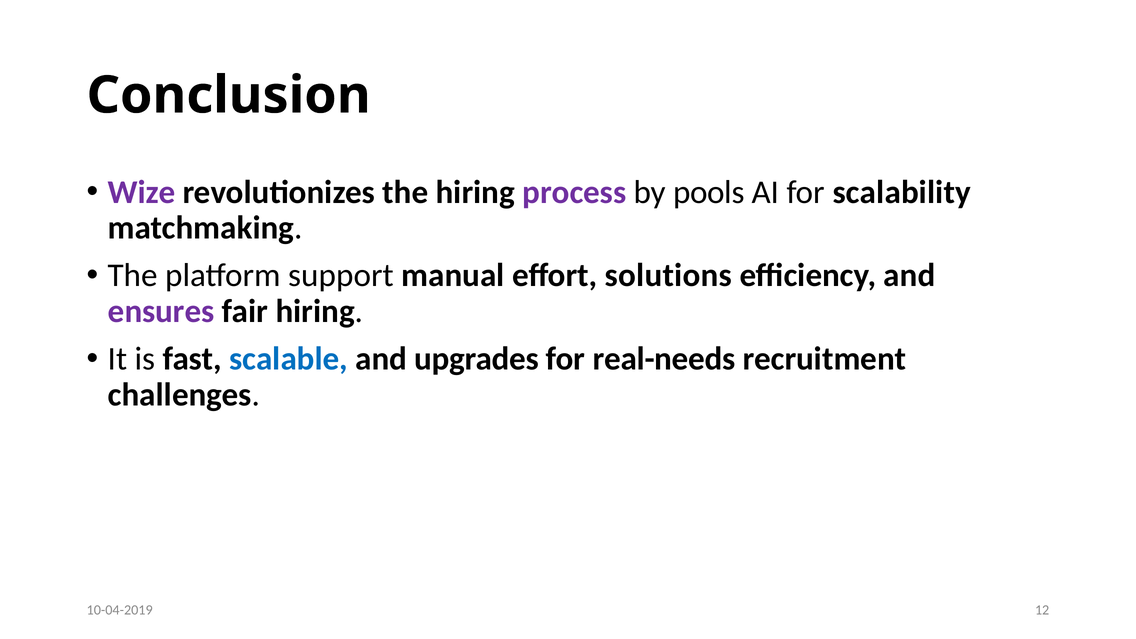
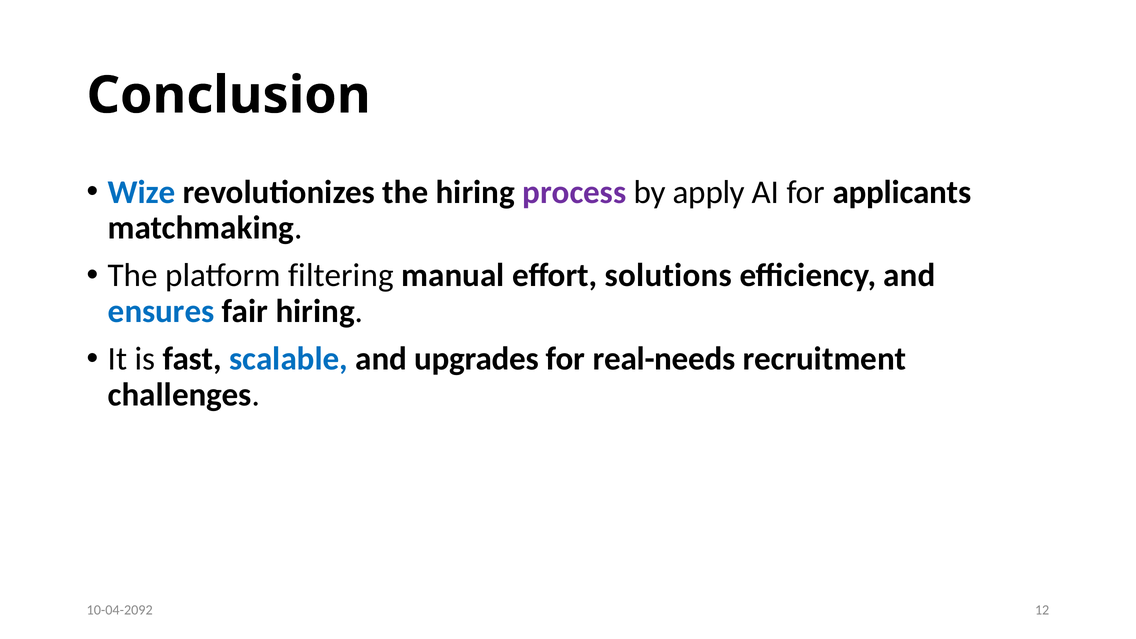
Wize colour: purple -> blue
pools: pools -> apply
scalability: scalability -> applicants
support: support -> filtering
ensures colour: purple -> blue
10-04-2019: 10-04-2019 -> 10-04-2092
